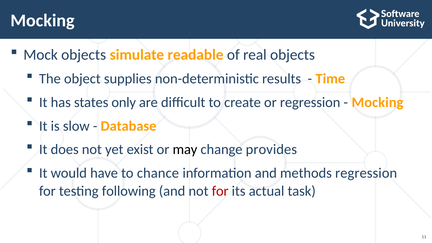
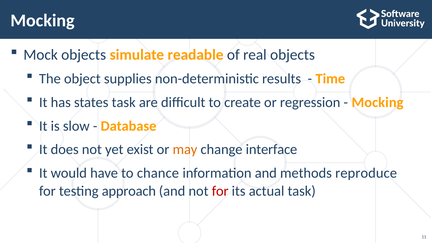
states only: only -> task
may colour: black -> orange
provides: provides -> interface
methods regression: regression -> reproduce
following: following -> approach
